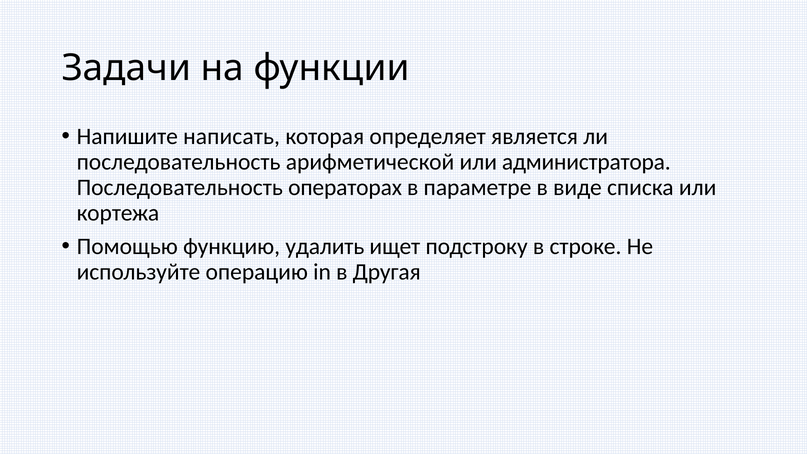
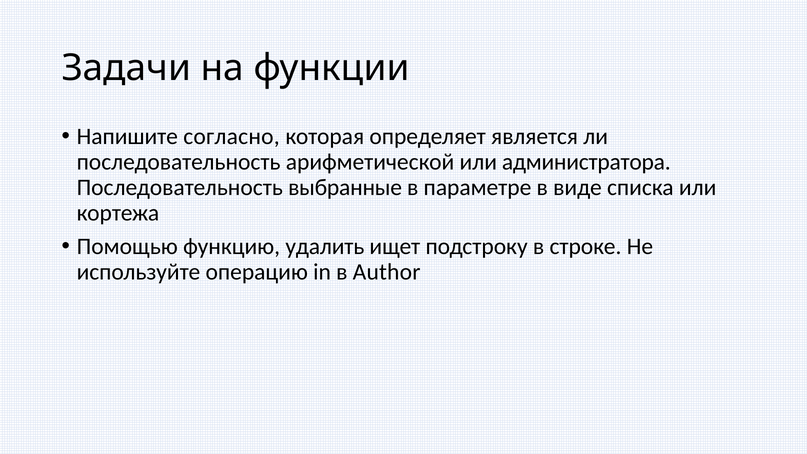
написать: написать -> согласно
операторах: операторах -> выбранные
Другая: Другая -> Author
